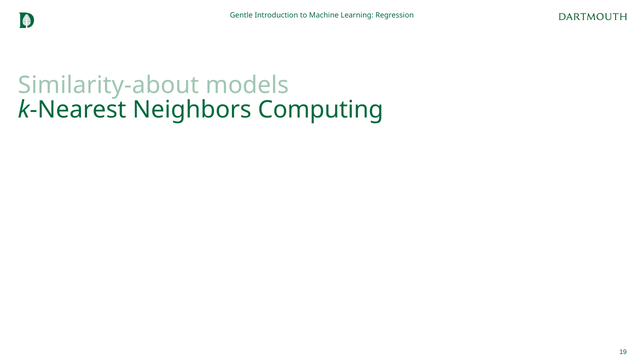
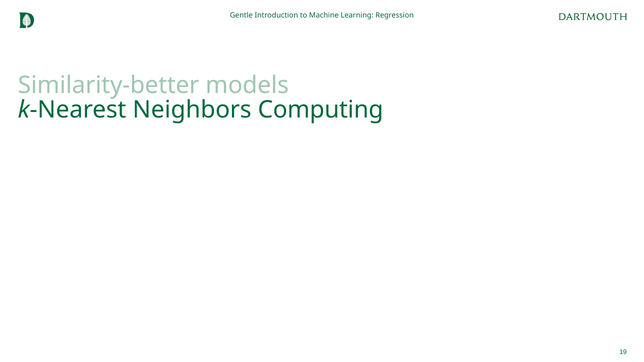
Similarity-about: Similarity-about -> Similarity-better
